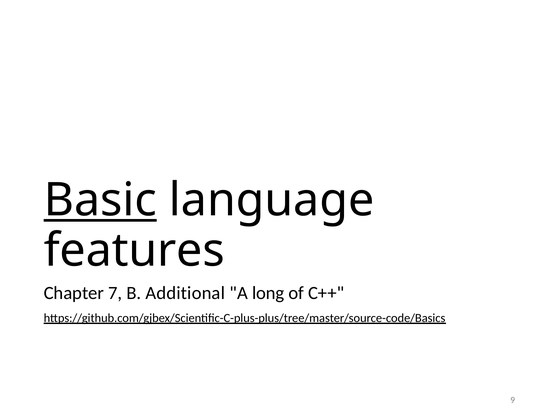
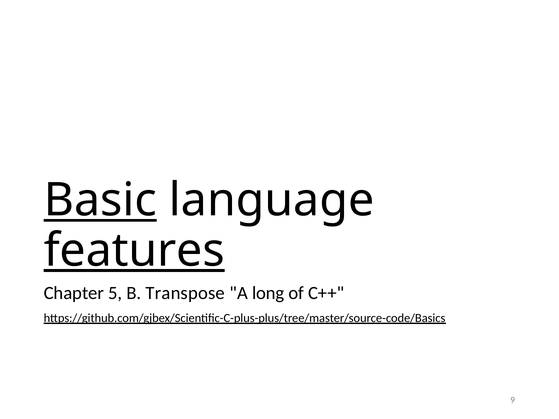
features underline: none -> present
7: 7 -> 5
Additional: Additional -> Transpose
